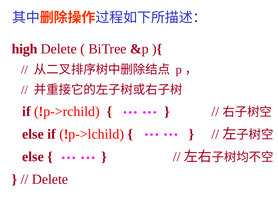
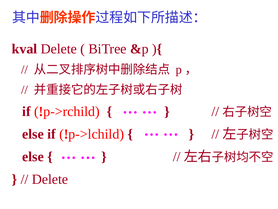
high: high -> kval
